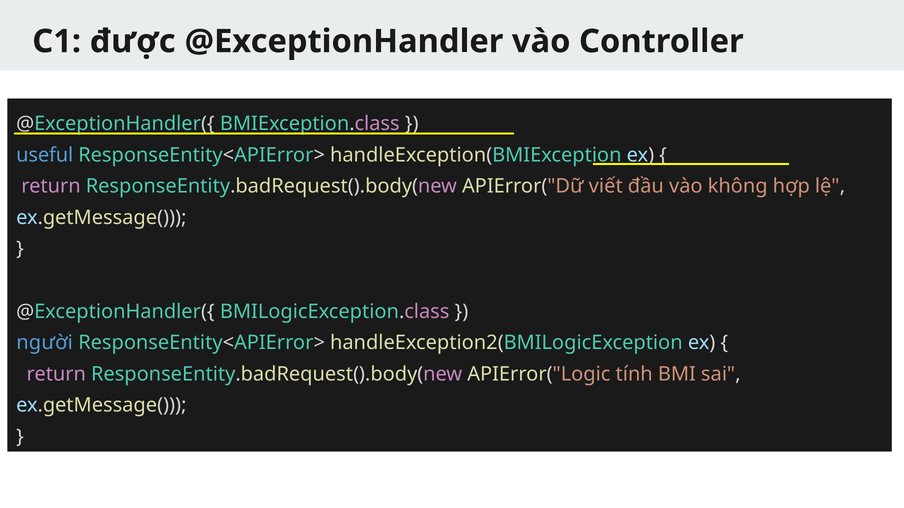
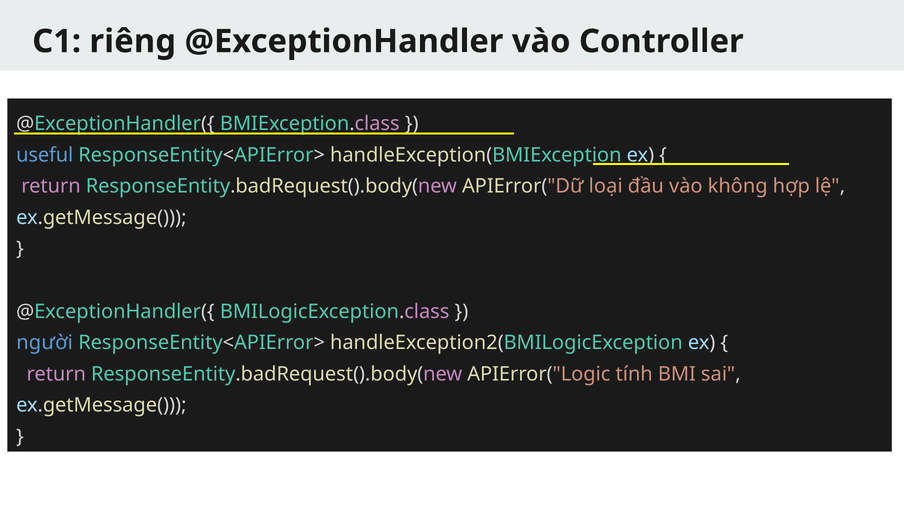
được: được -> riêng
viết: viết -> loại
